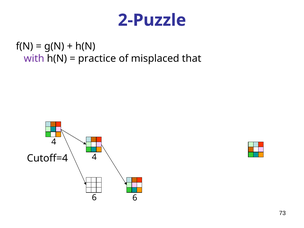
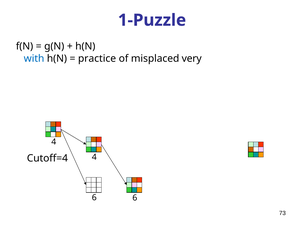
2-Puzzle: 2-Puzzle -> 1-Puzzle
with colour: purple -> blue
that: that -> very
